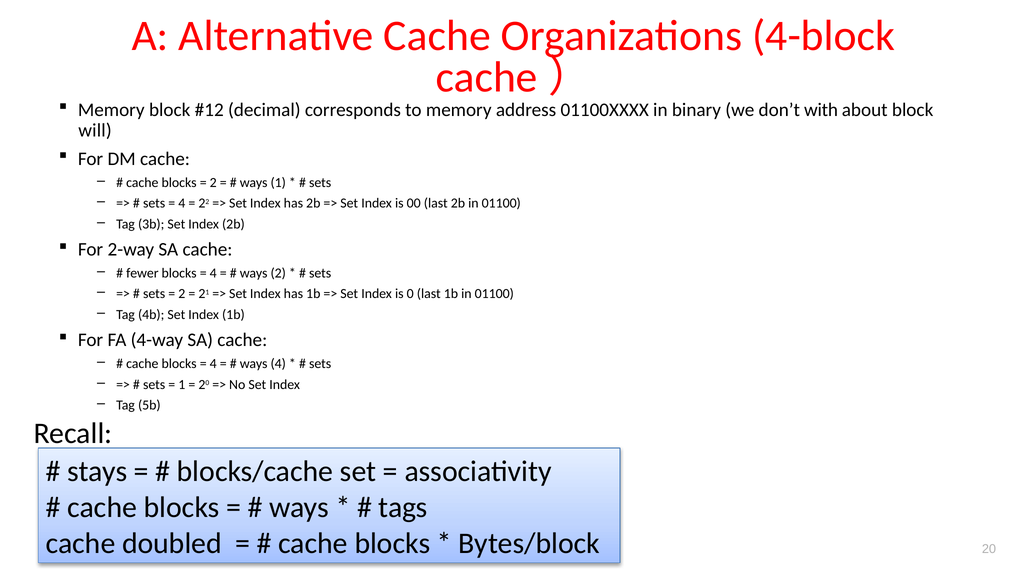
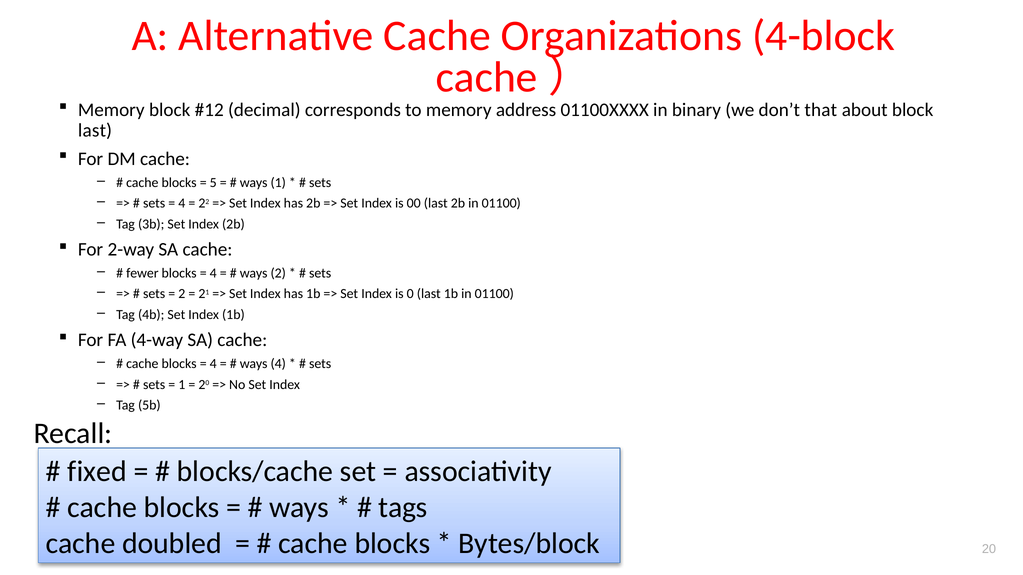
with: with -> that
will at (95, 131): will -> last
2 at (213, 183): 2 -> 5
stays: stays -> fixed
